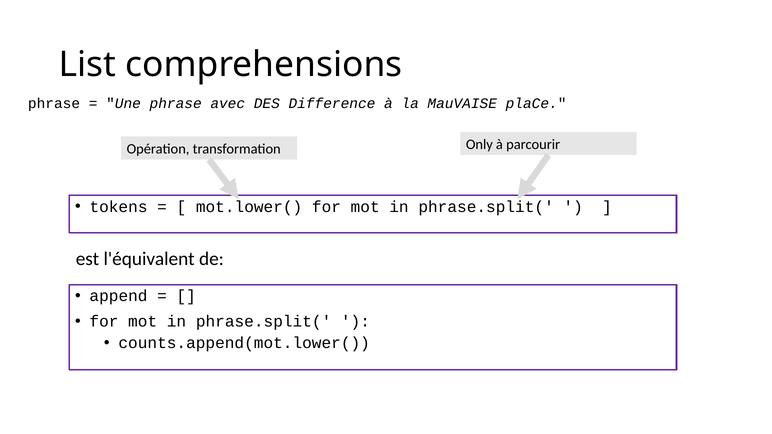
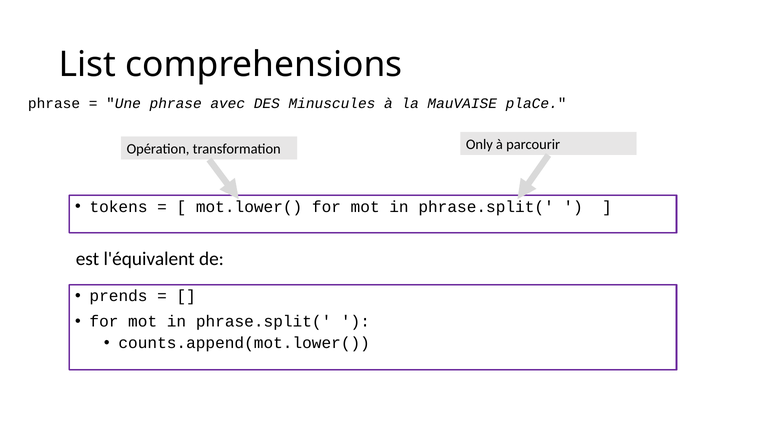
Difference: Difference -> Minuscules
append: append -> prends
